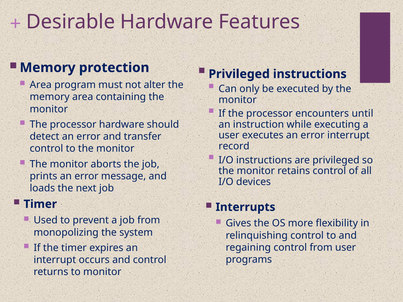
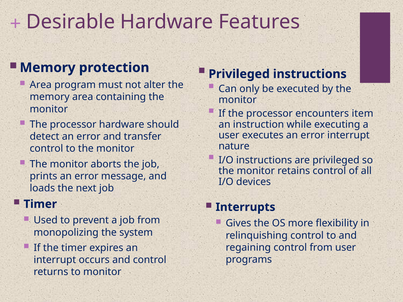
until: until -> item
record: record -> nature
